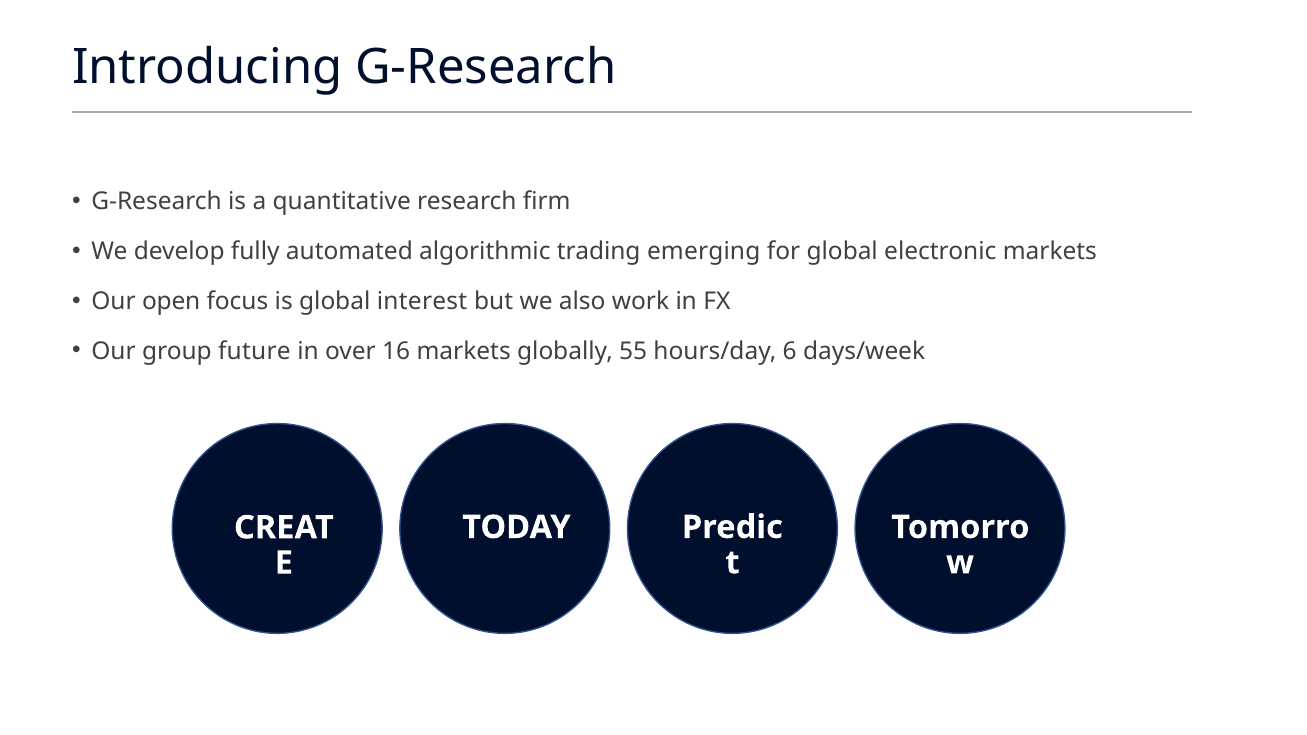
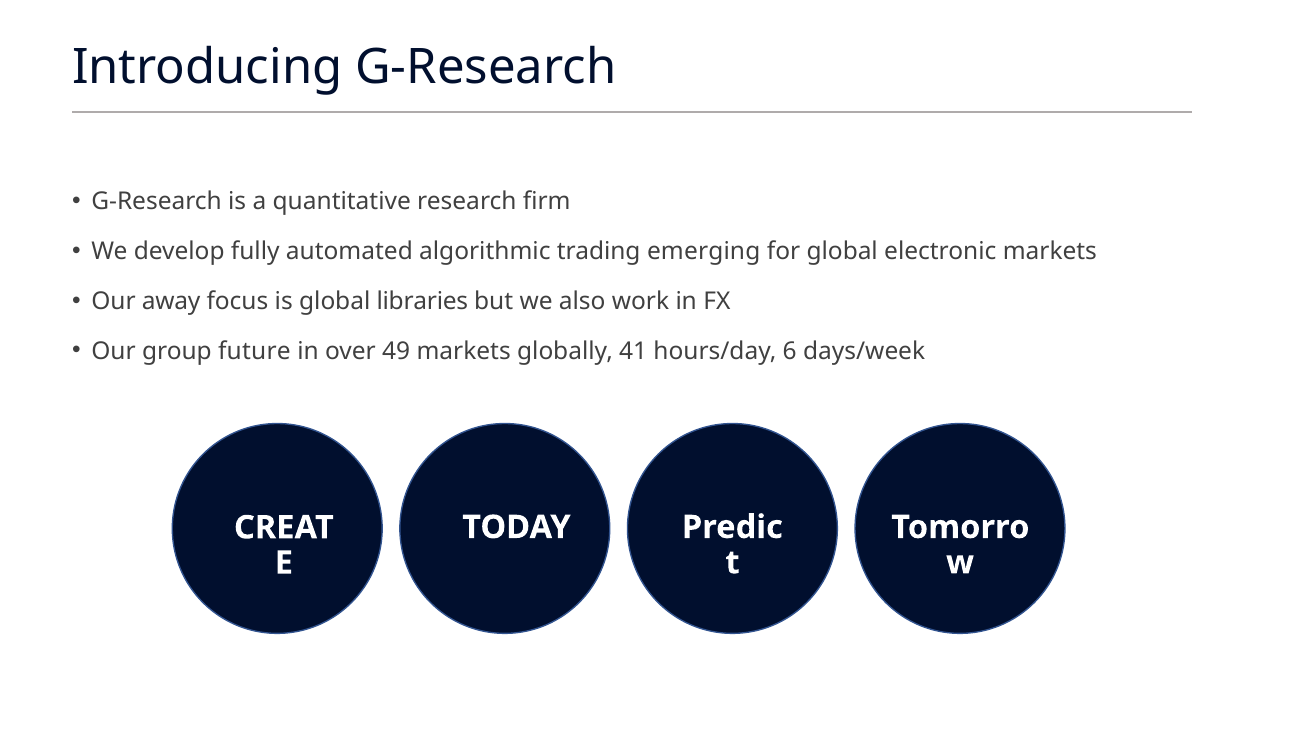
open: open -> away
interest: interest -> libraries
16: 16 -> 49
55: 55 -> 41
